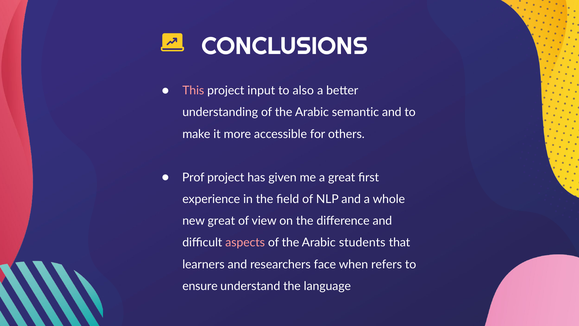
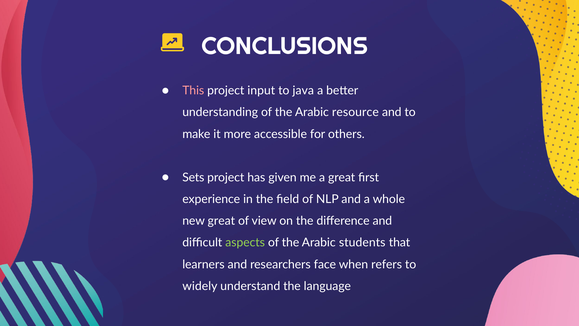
also: also -> java
semantic: semantic -> resource
Prof: Prof -> Sets
aspects colour: pink -> light green
ensure: ensure -> widely
